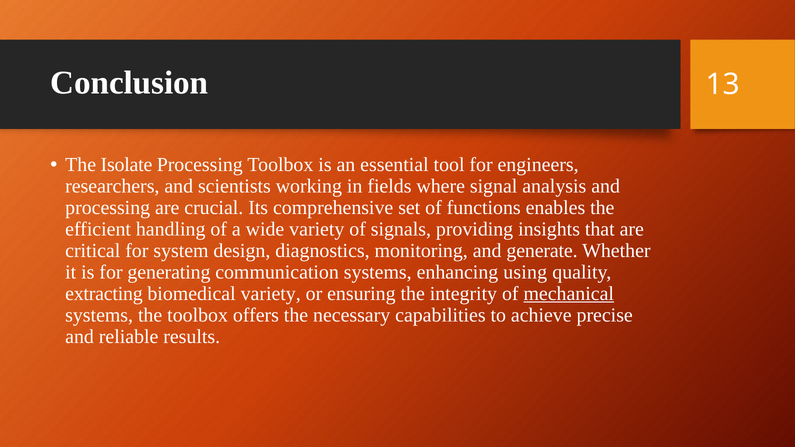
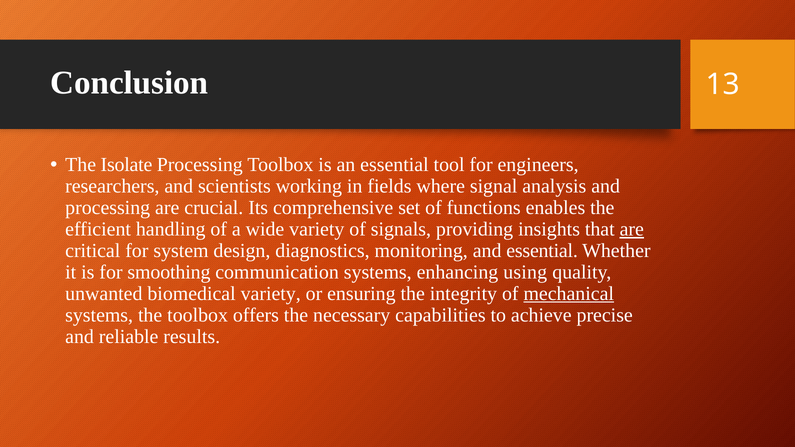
are at (632, 229) underline: none -> present
and generate: generate -> essential
generating: generating -> smoothing
extracting: extracting -> unwanted
